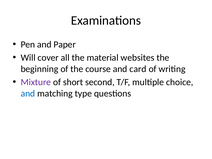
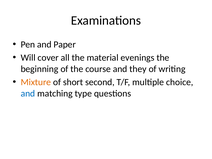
websites: websites -> evenings
card: card -> they
Mixture colour: purple -> orange
